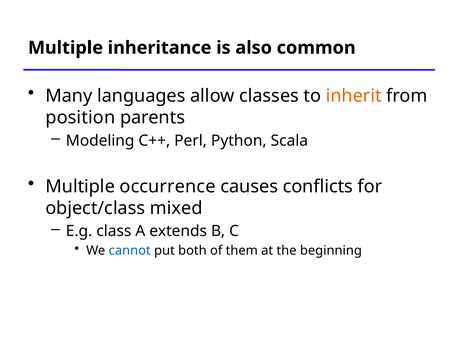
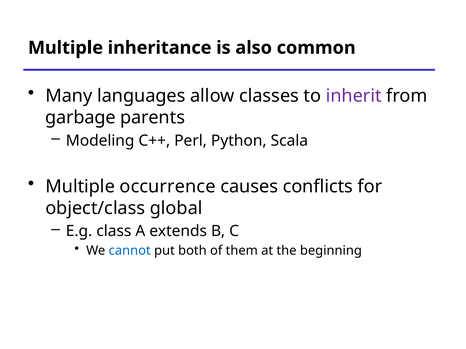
inherit colour: orange -> purple
position: position -> garbage
mixed: mixed -> global
